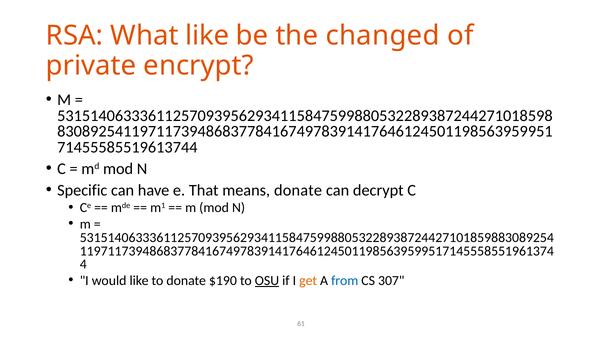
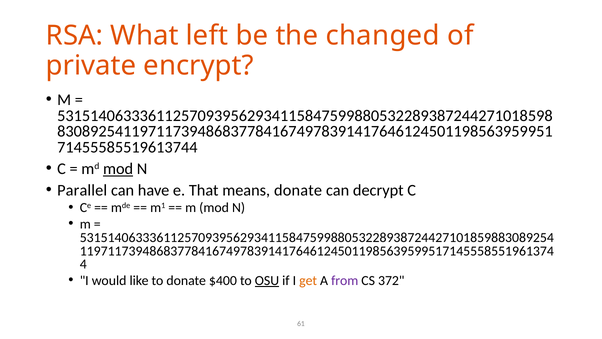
What like: like -> left
mod at (118, 169) underline: none -> present
Specific: Specific -> Parallel
$190: $190 -> $400
from colour: blue -> purple
307: 307 -> 372
